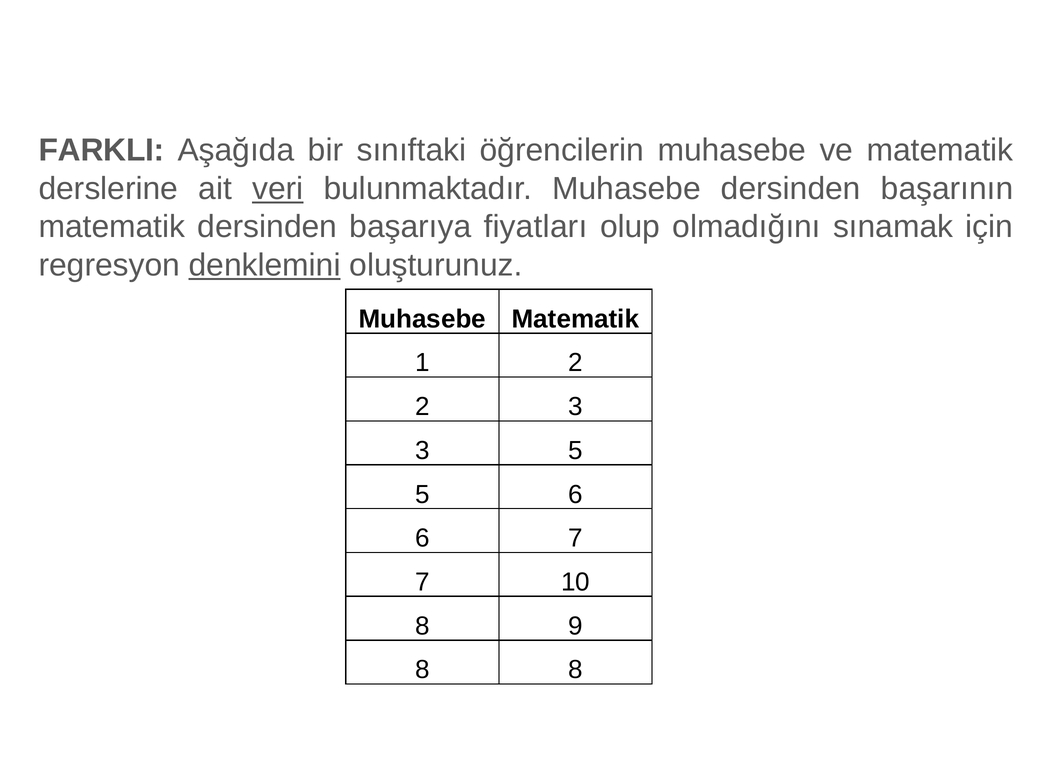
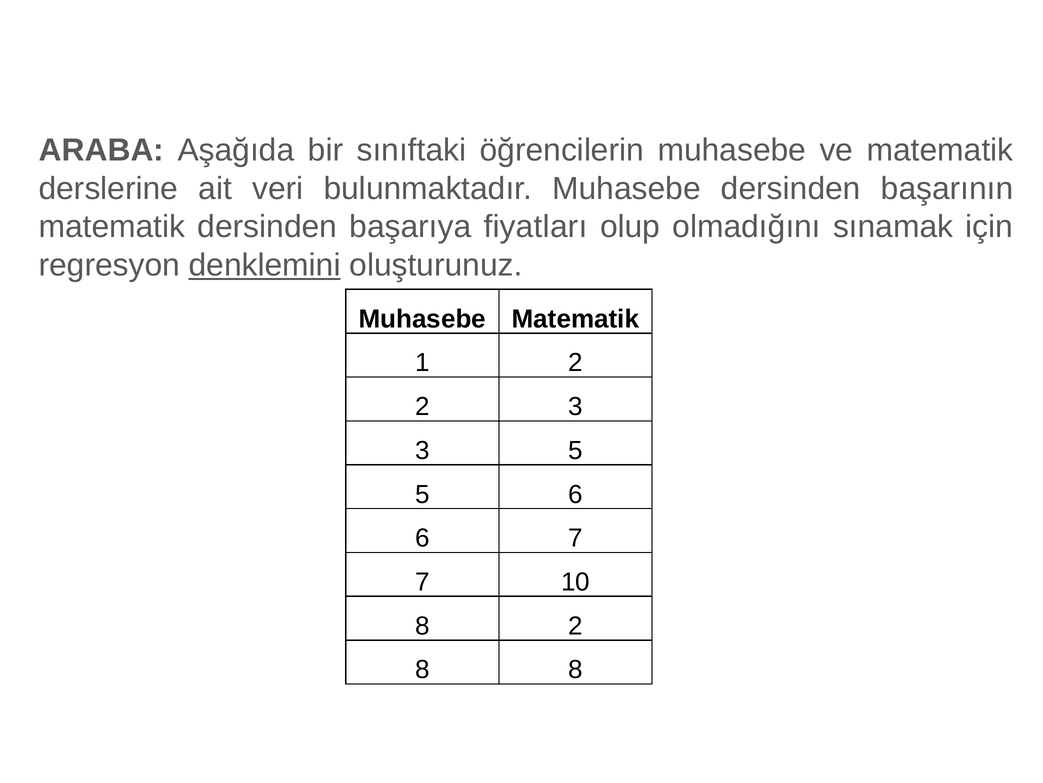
FARKLI: FARKLI -> ARABA
veri underline: present -> none
8 9: 9 -> 2
